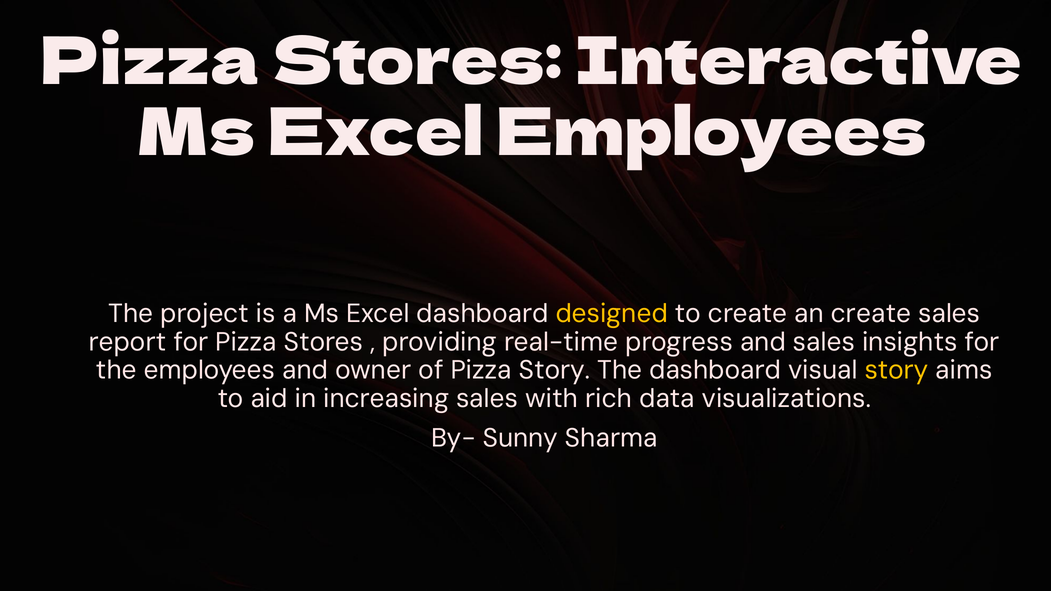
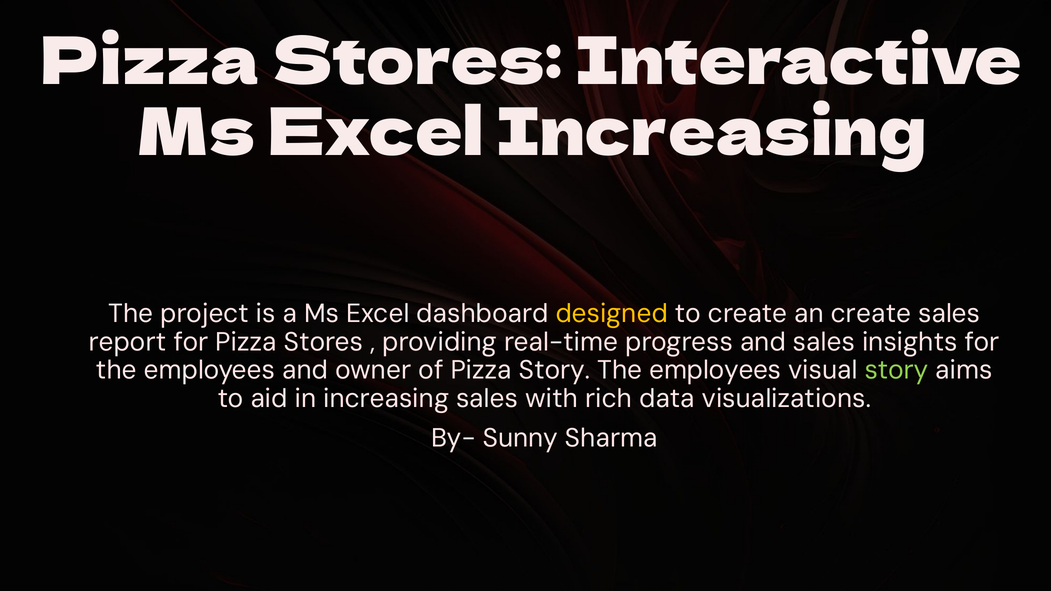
Excel Employees: Employees -> Increasing
dashboard at (715, 370): dashboard -> employees
story at (897, 370) colour: yellow -> light green
